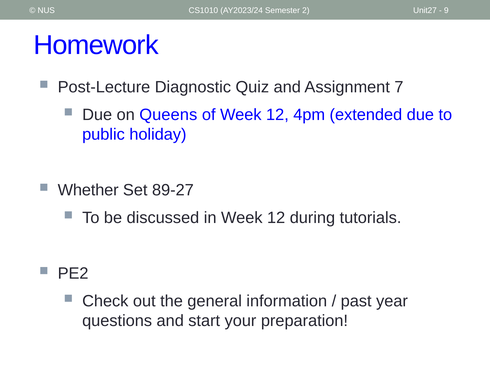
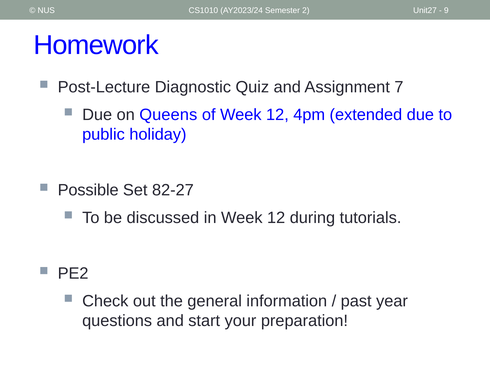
Whether: Whether -> Possible
89-27: 89-27 -> 82-27
